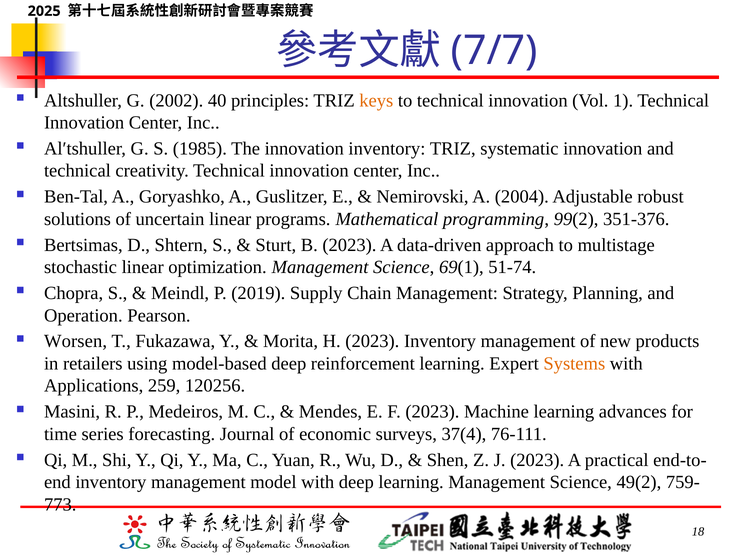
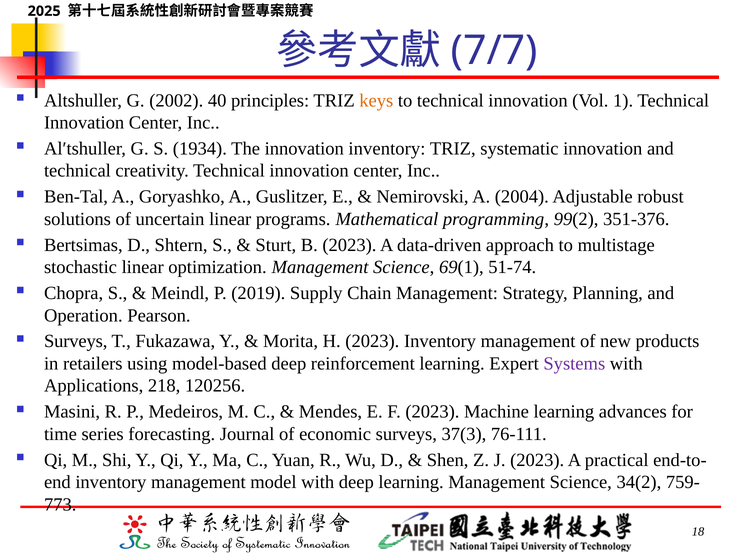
1985: 1985 -> 1934
Worsen at (76, 342): Worsen -> Surveys
Systems colour: orange -> purple
259: 259 -> 218
37(4: 37(4 -> 37(3
49(2: 49(2 -> 34(2
